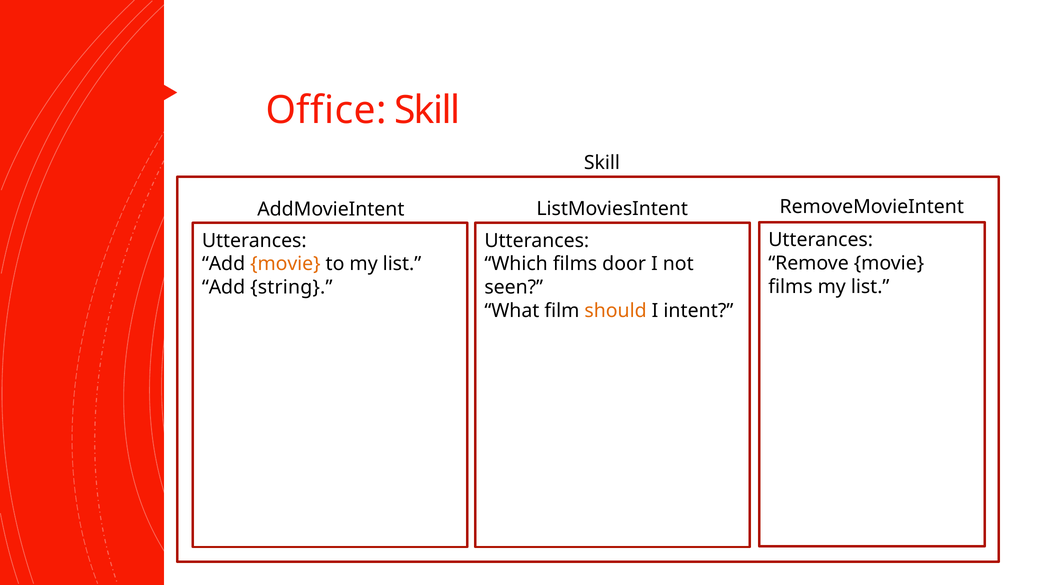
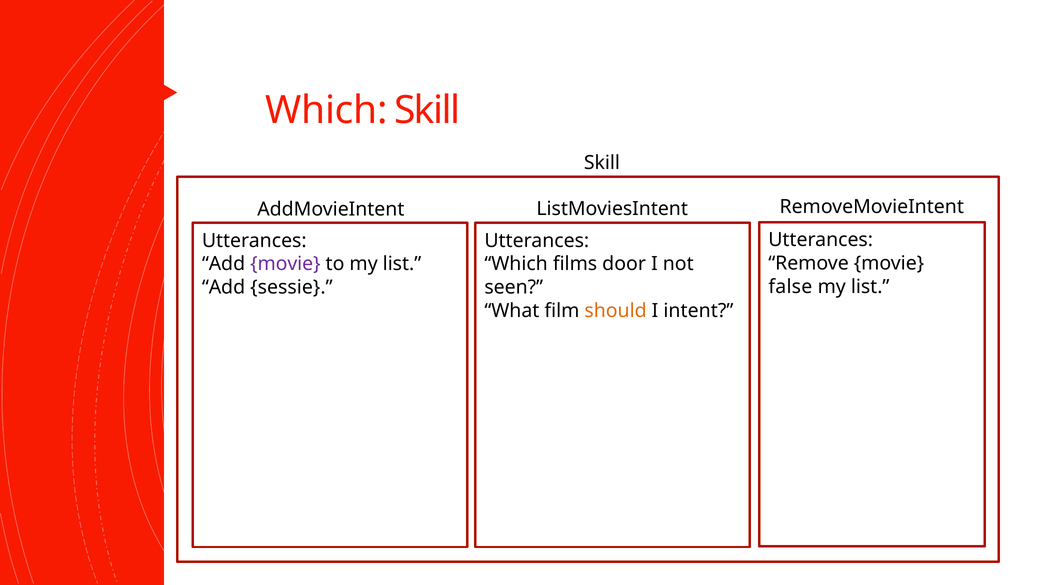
Office at (326, 110): Office -> Which
movie at (285, 264) colour: orange -> purple
films at (790, 287): films -> false
string: string -> sessie
